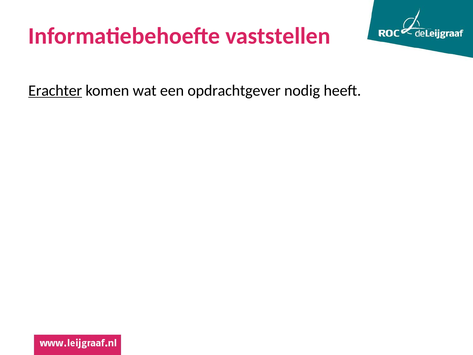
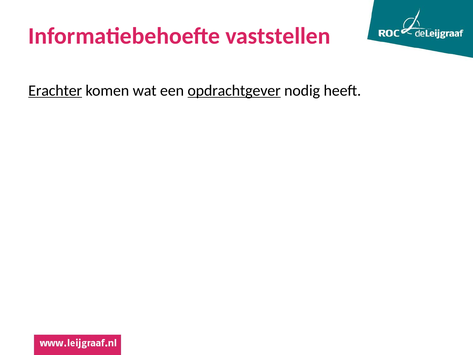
opdrachtgever underline: none -> present
